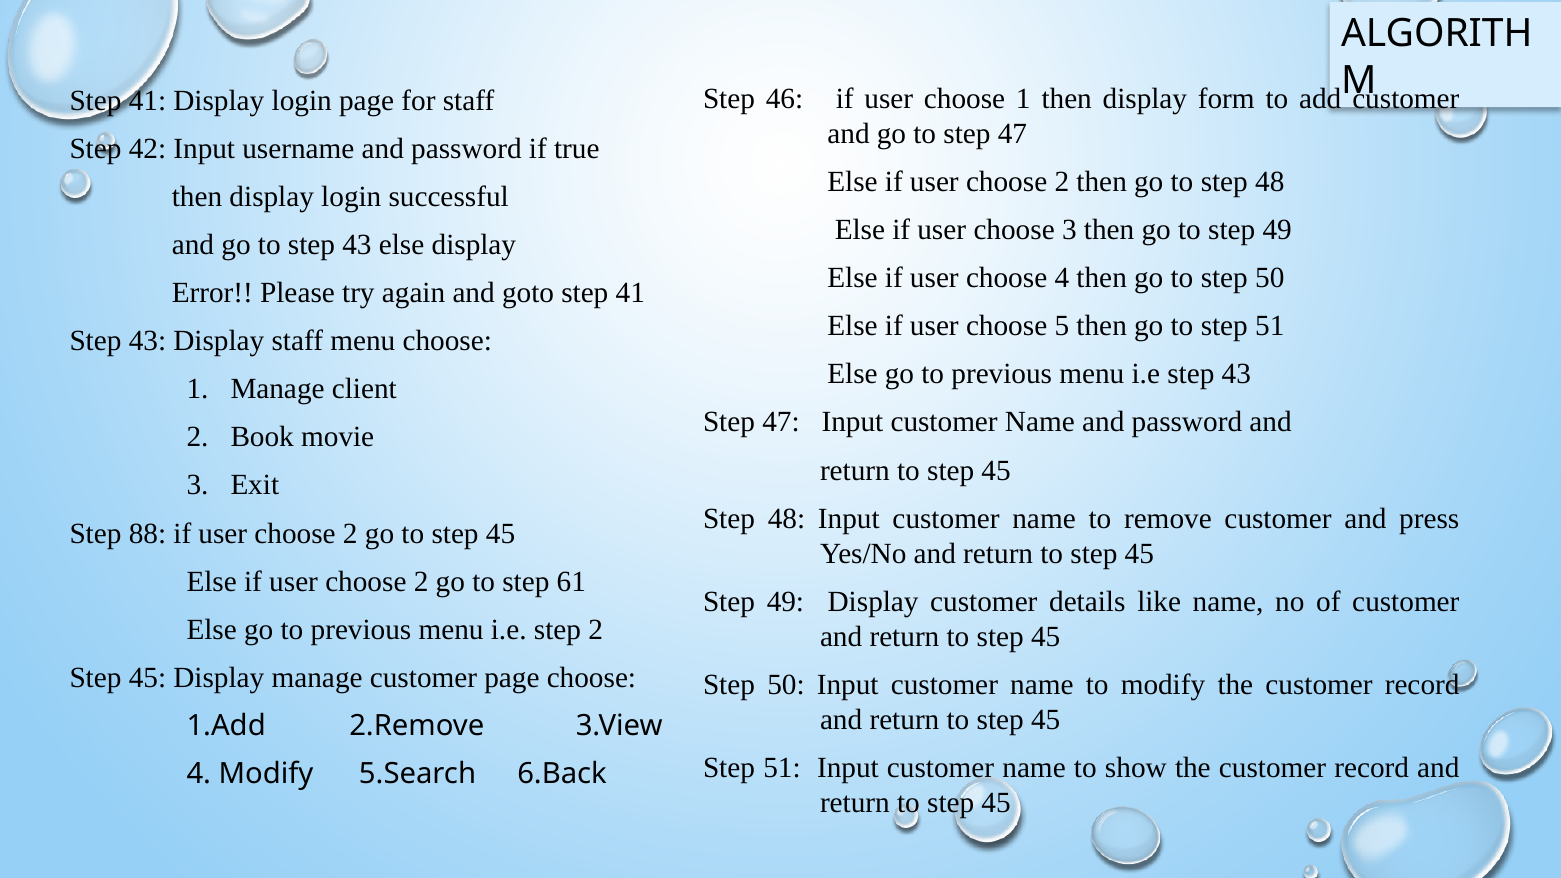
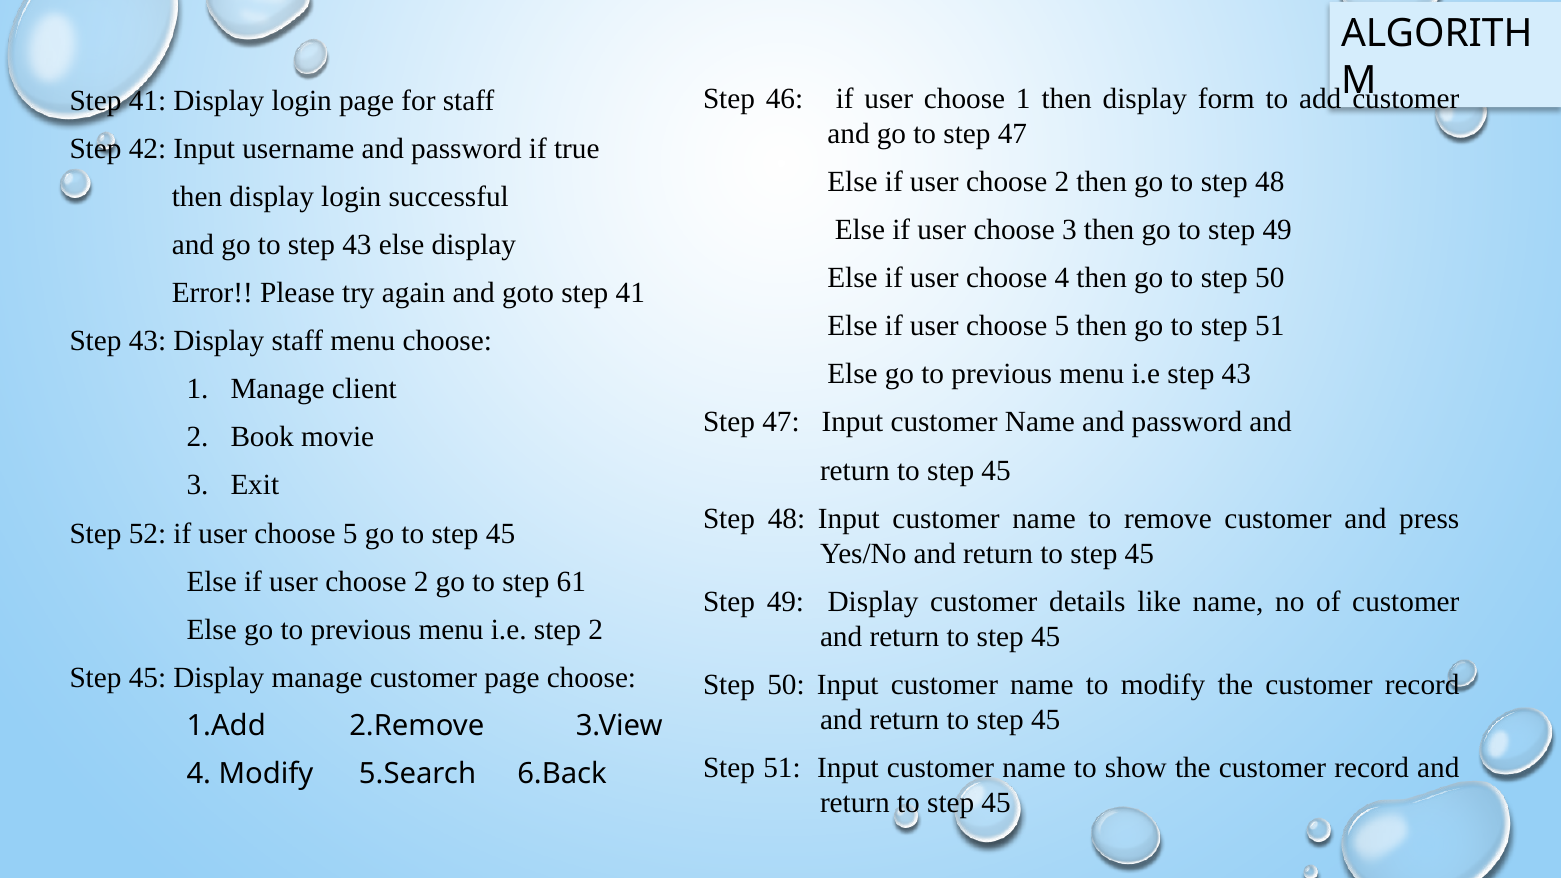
88: 88 -> 52
2 at (350, 533): 2 -> 5
